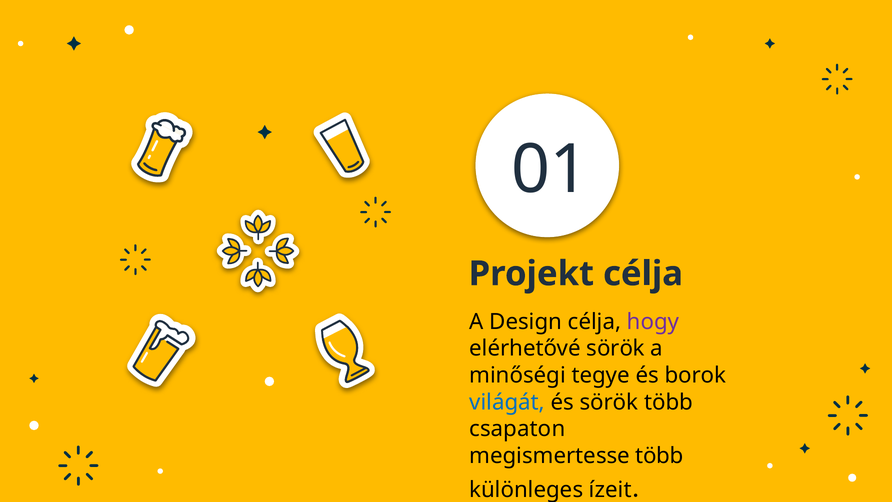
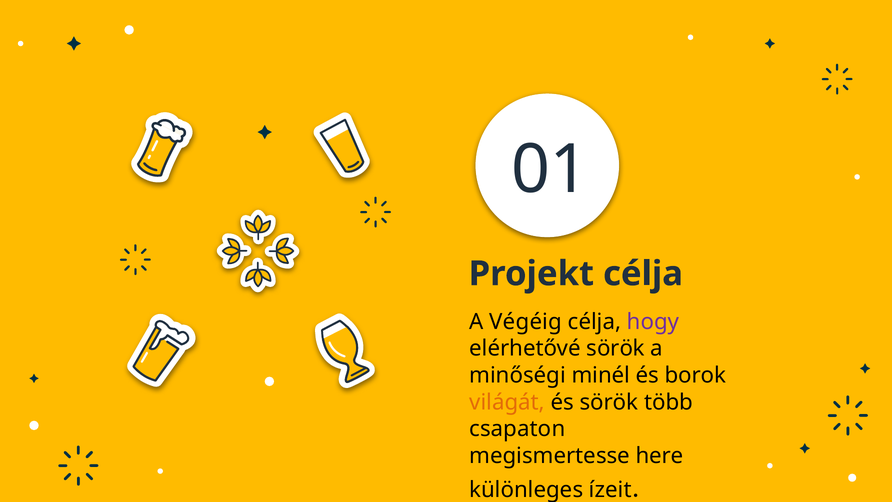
Design: Design -> Végéig
tegye: tegye -> minél
világát colour: blue -> orange
megismertesse több: több -> here
